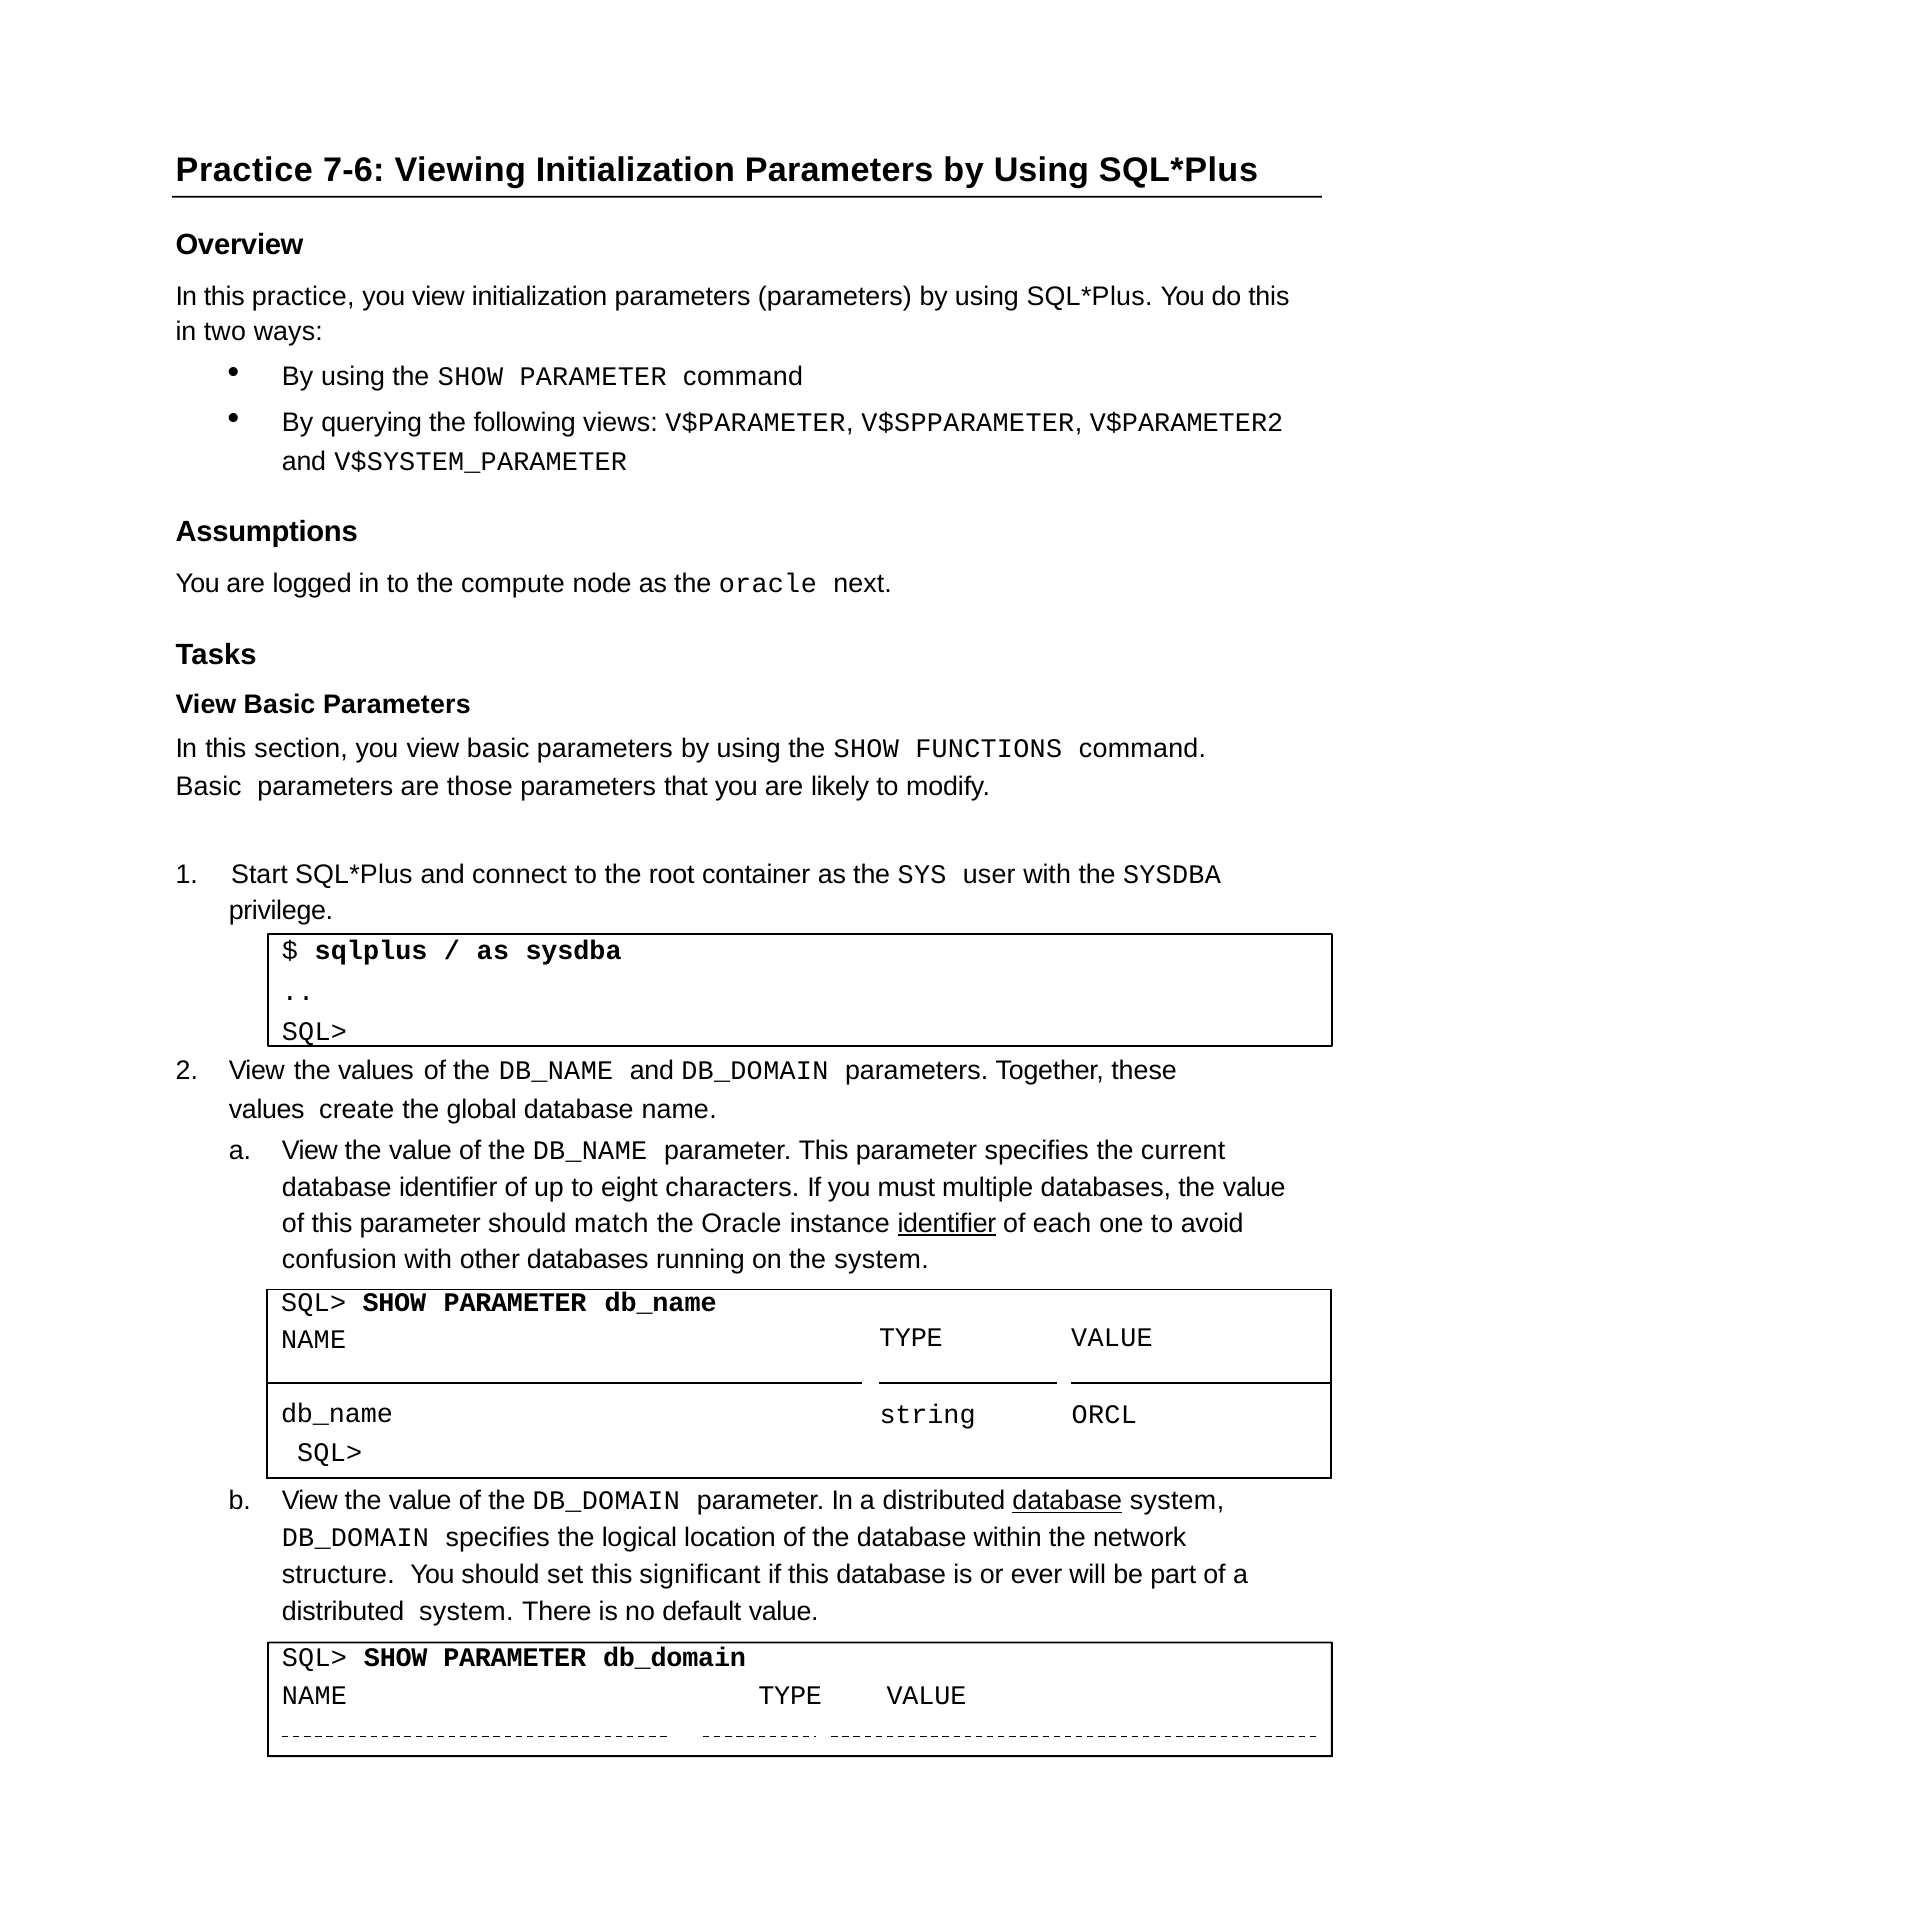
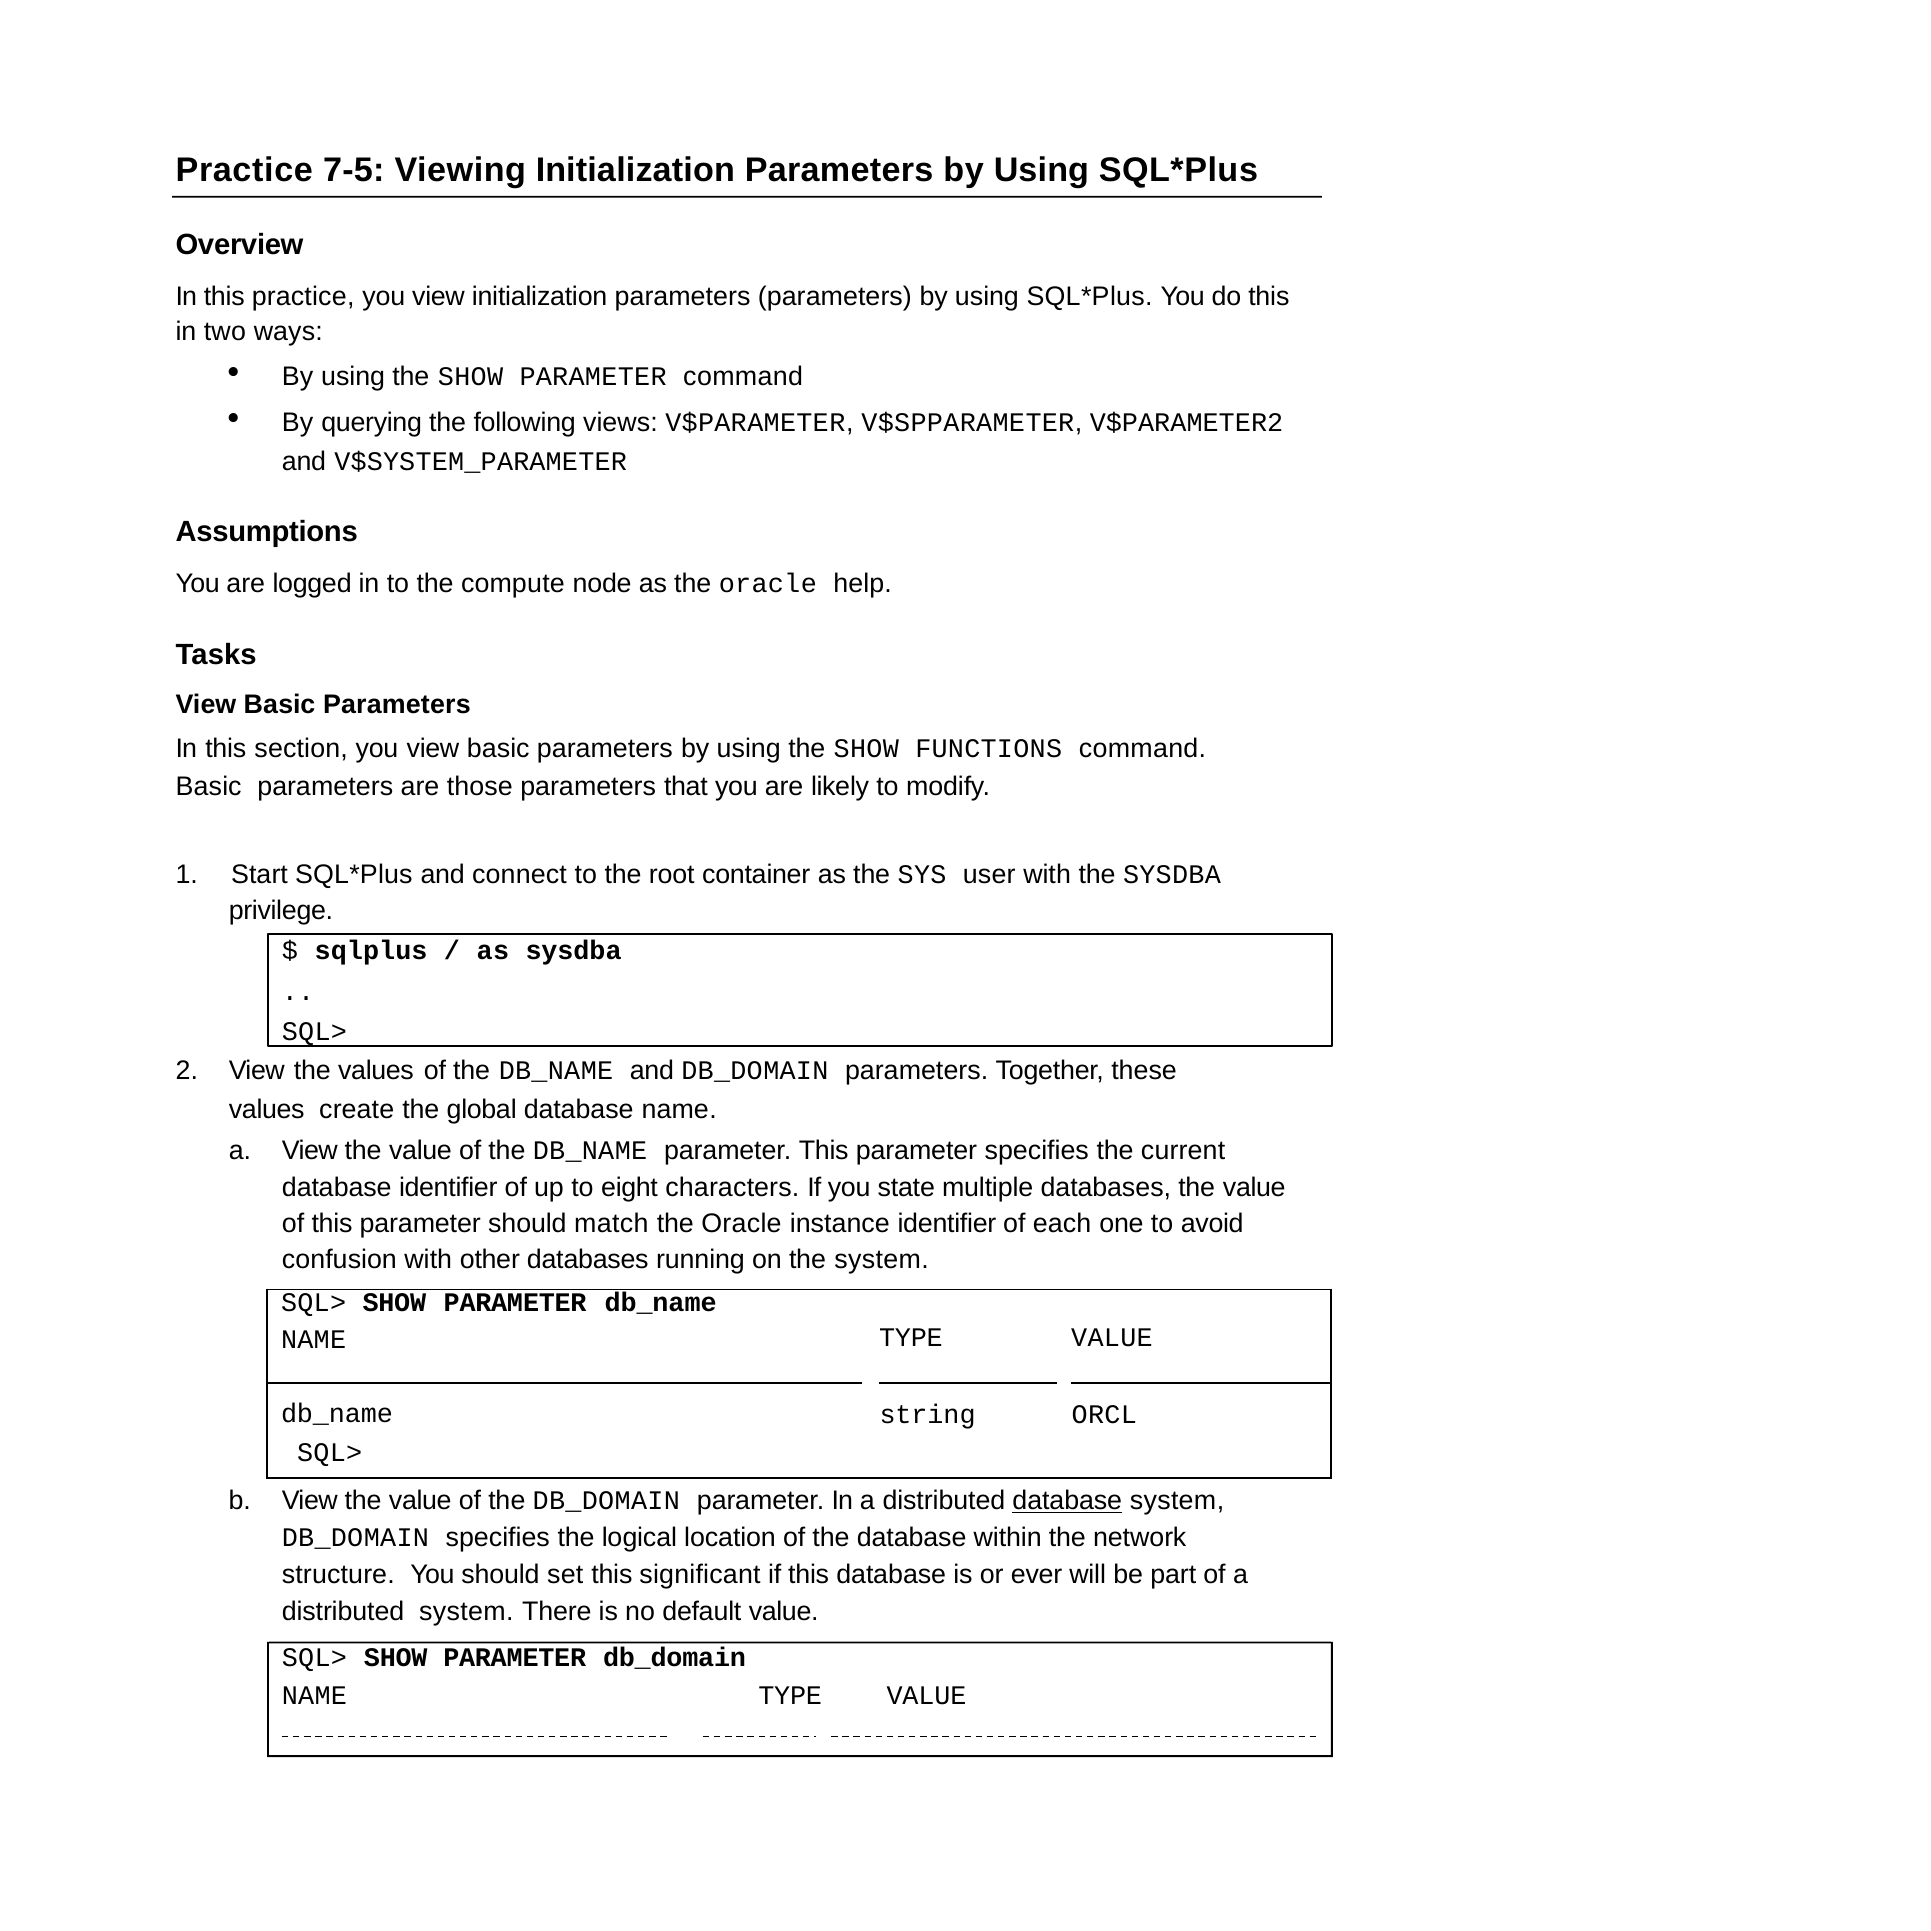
7-6: 7-6 -> 7-5
next: next -> help
must: must -> state
identifier at (947, 1224) underline: present -> none
